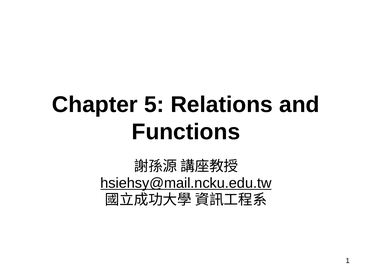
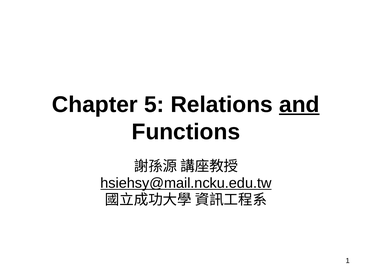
and underline: none -> present
